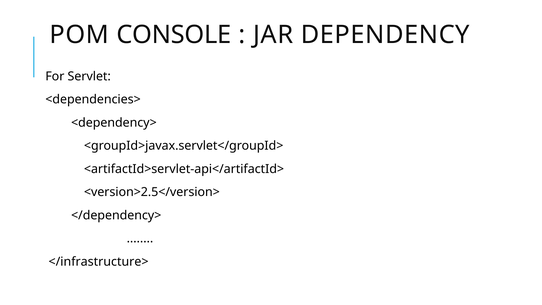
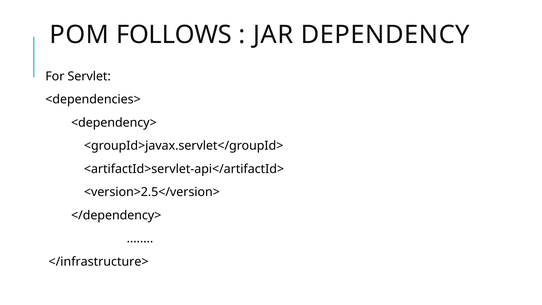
CONSOLE: CONSOLE -> FOLLOWS
